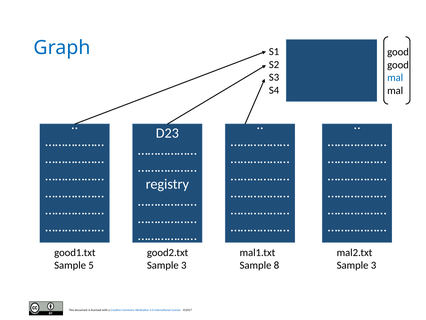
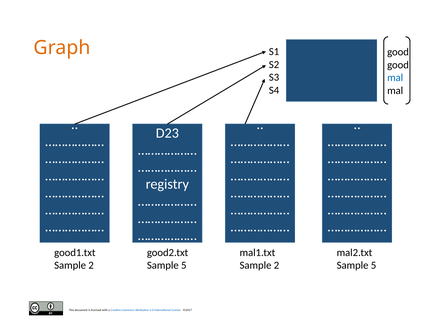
Graph colour: blue -> orange
5 at (91, 265): 5 -> 2
3 at (184, 265): 3 -> 5
8 at (277, 265): 8 -> 2
3 at (374, 265): 3 -> 5
